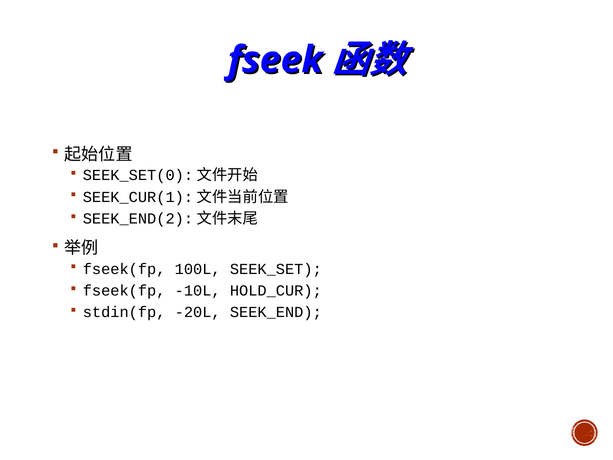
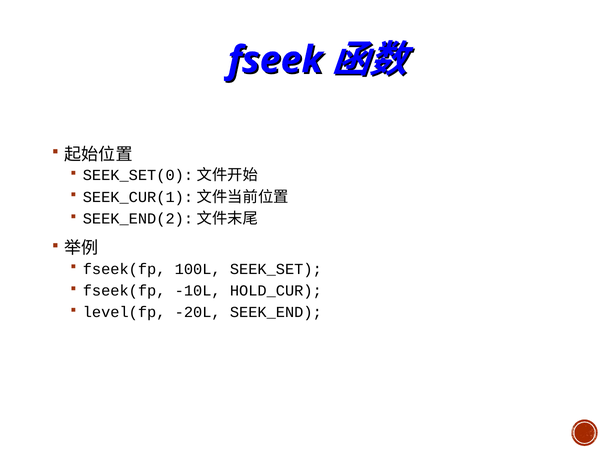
stdin(fp: stdin(fp -> level(fp
